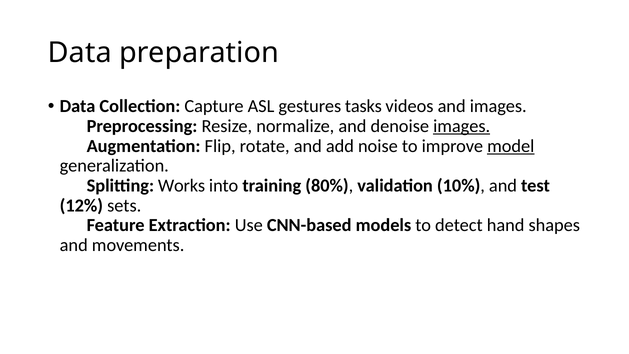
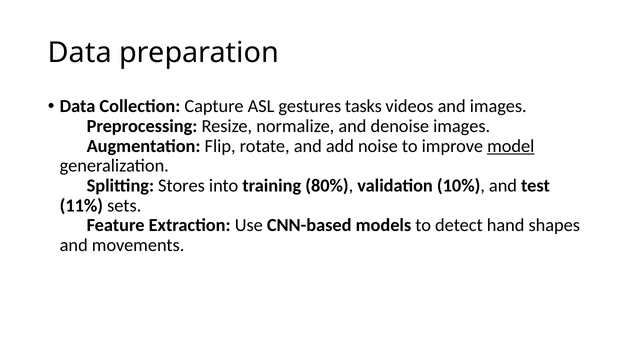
images at (462, 126) underline: present -> none
Works: Works -> Stores
12%: 12% -> 11%
